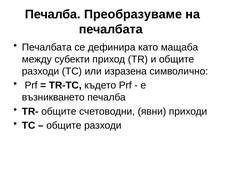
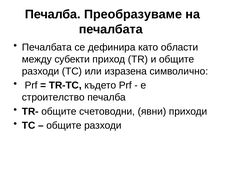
мащаба: мащаба -> области
възникването: възникването -> строителство
